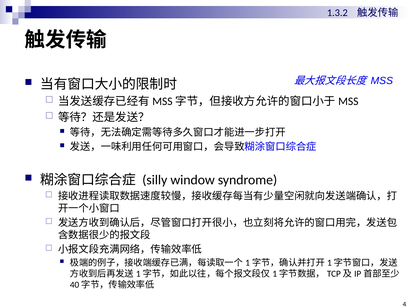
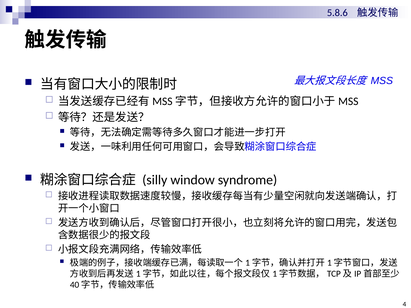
1.3.2: 1.3.2 -> 5.8.6
